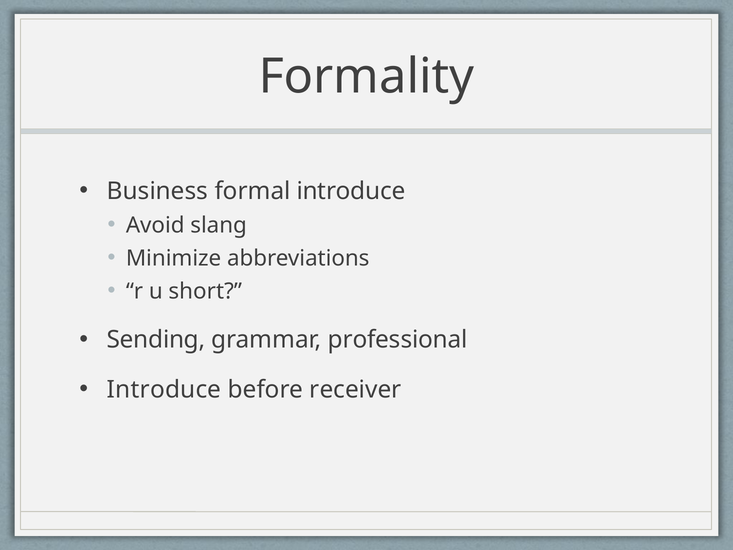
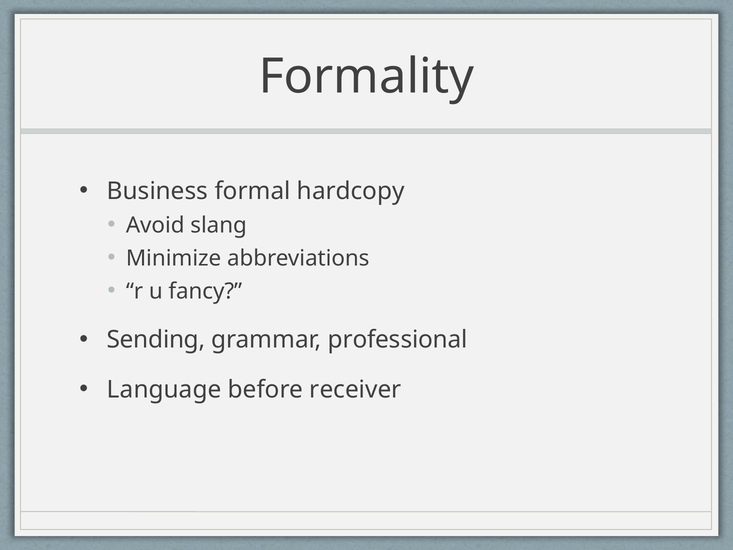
formal introduce: introduce -> hardcopy
short: short -> fancy
Introduce at (164, 389): Introduce -> Language
